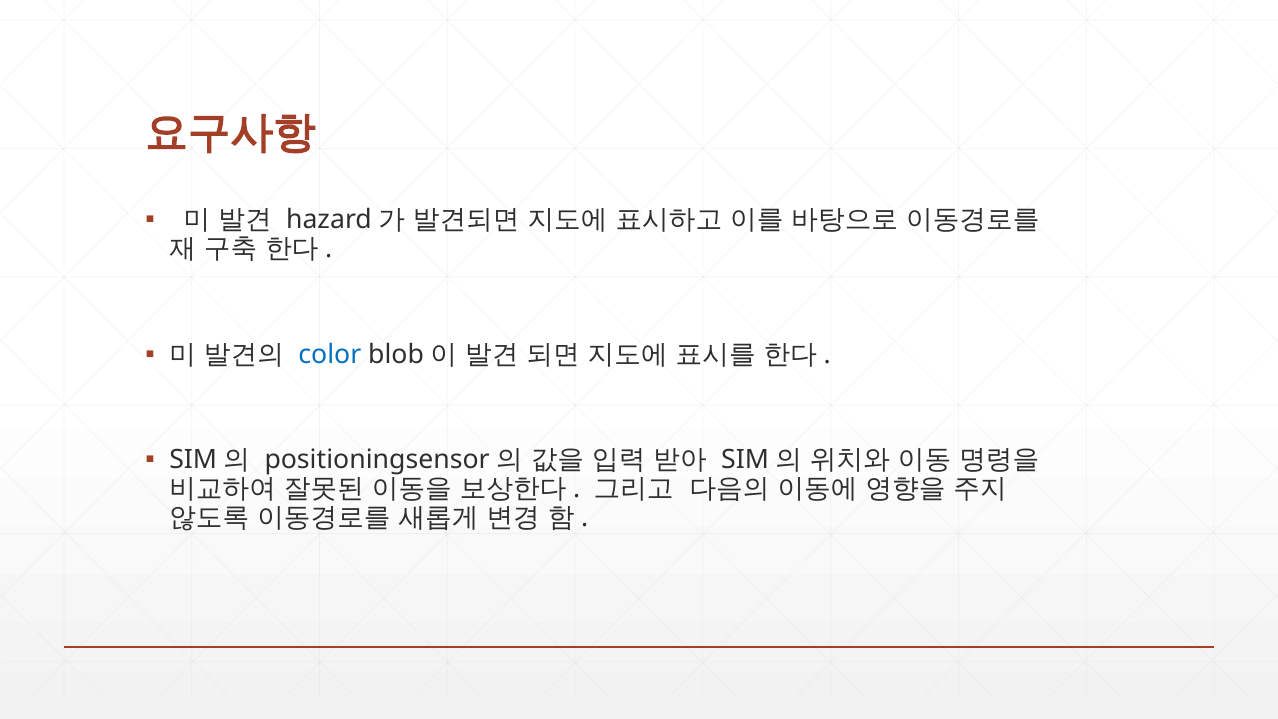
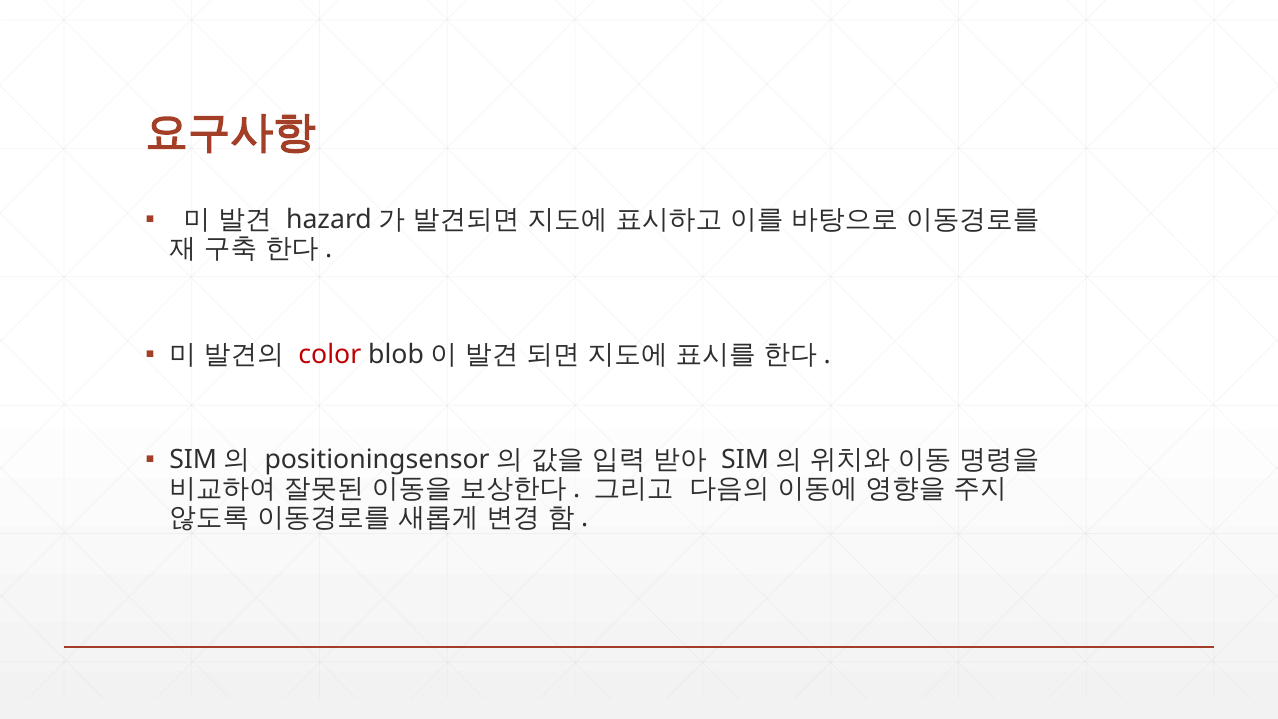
color colour: blue -> red
